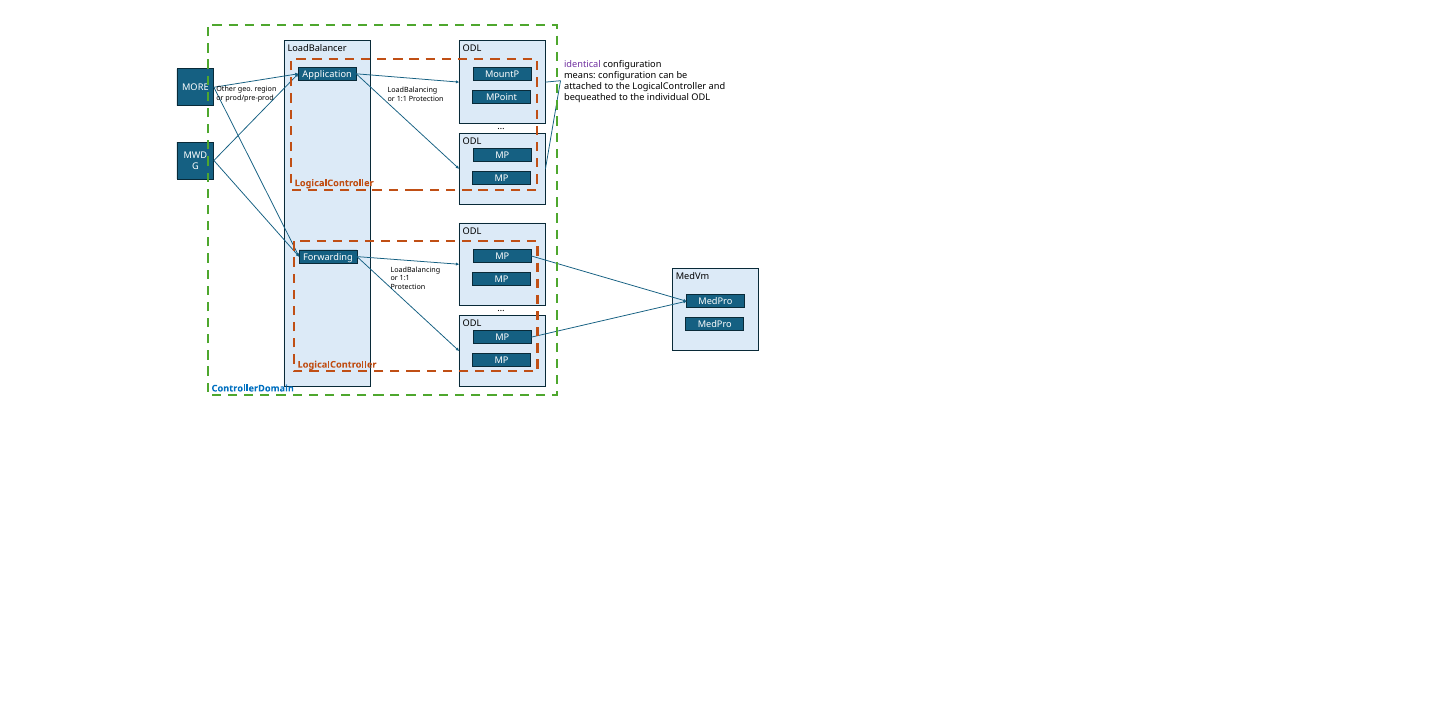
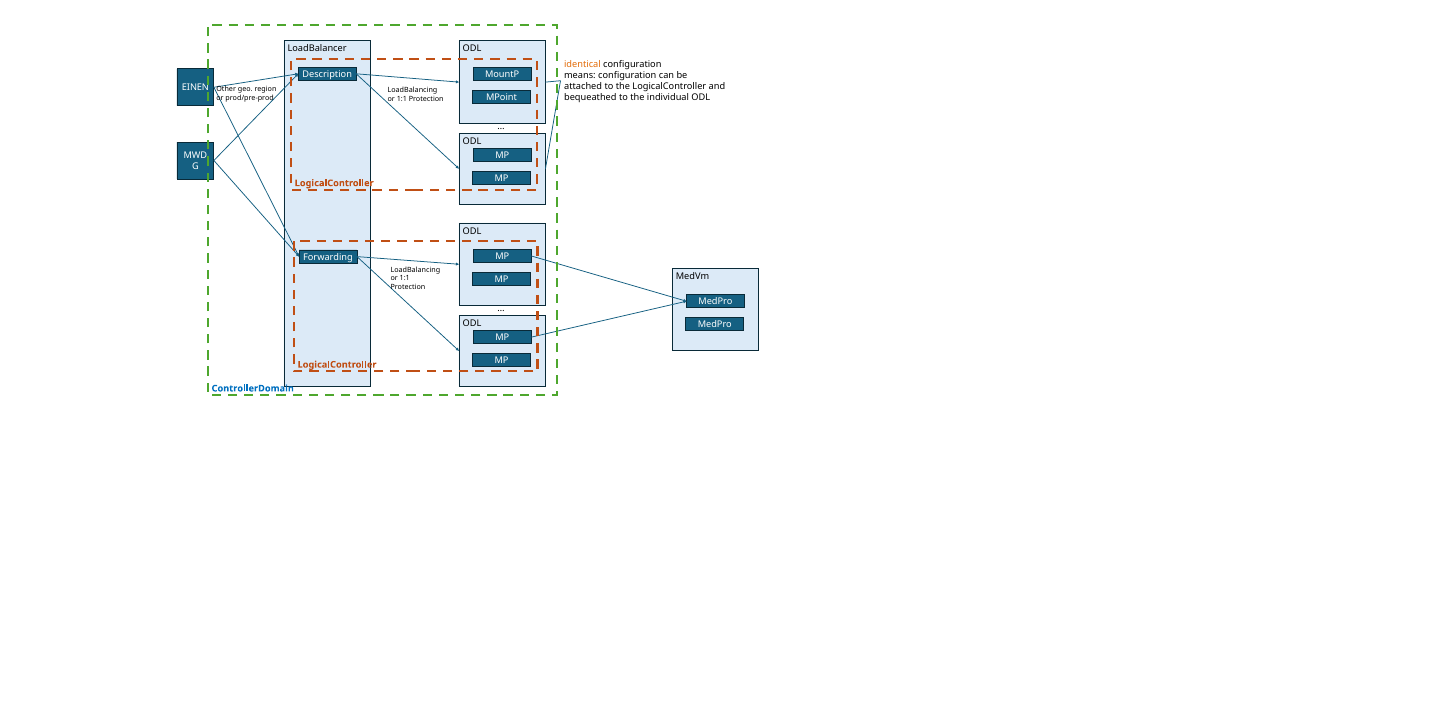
identical colour: purple -> orange
Application: Application -> Description
MORE: MORE -> EINEN
